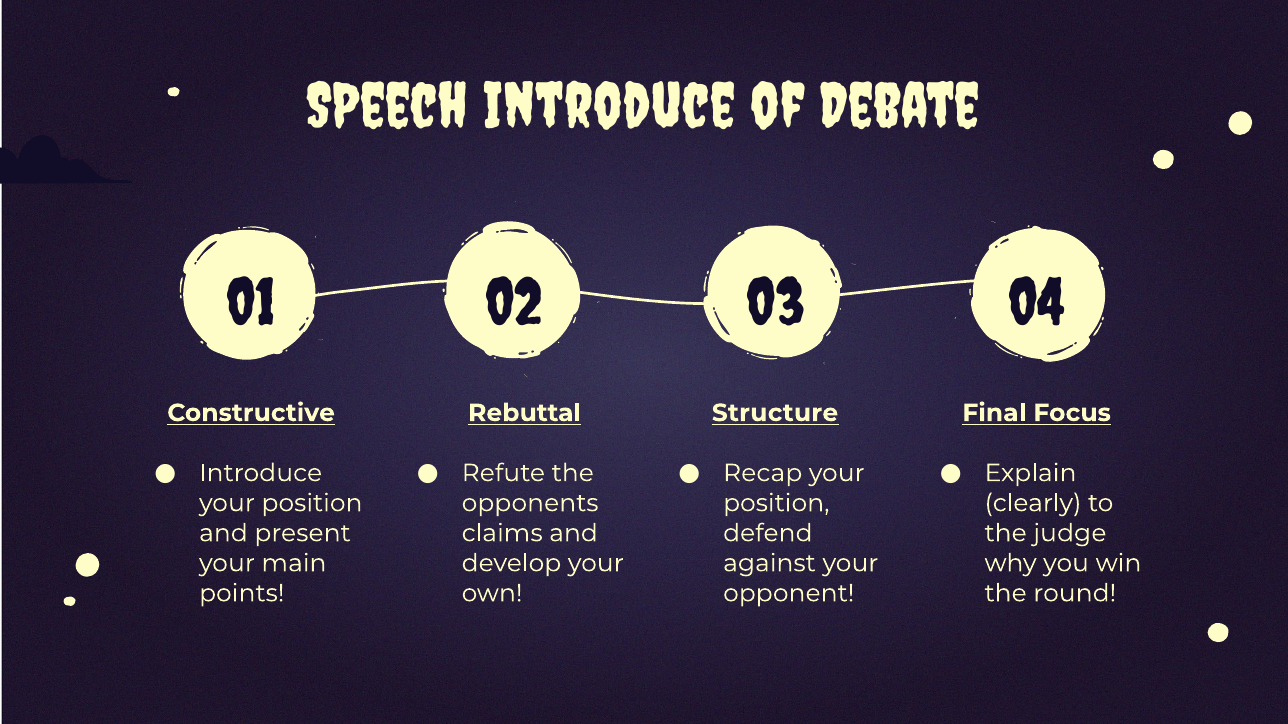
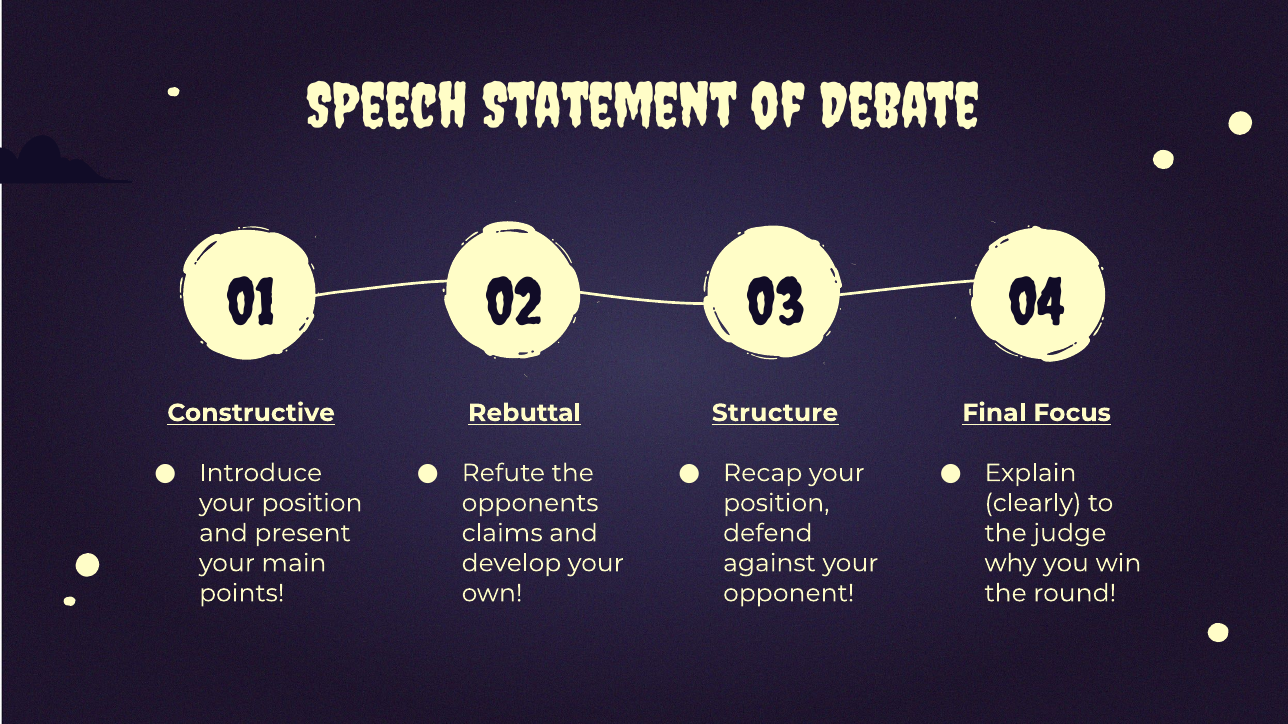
SPeech Introduce: Introduce -> Statement
